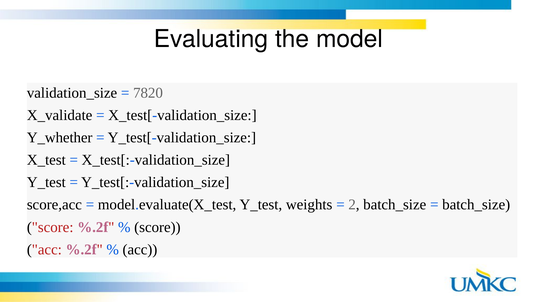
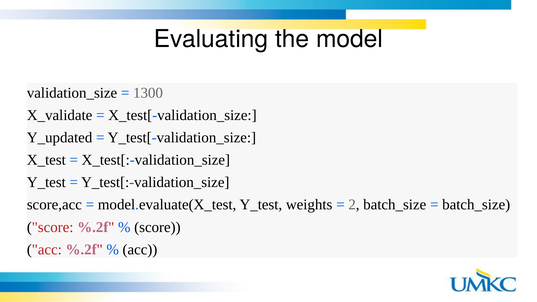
7820: 7820 -> 1300
Y_whether: Y_whether -> Y_updated
